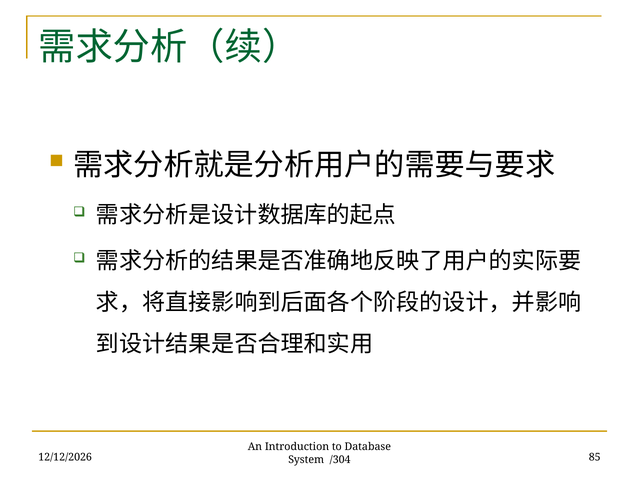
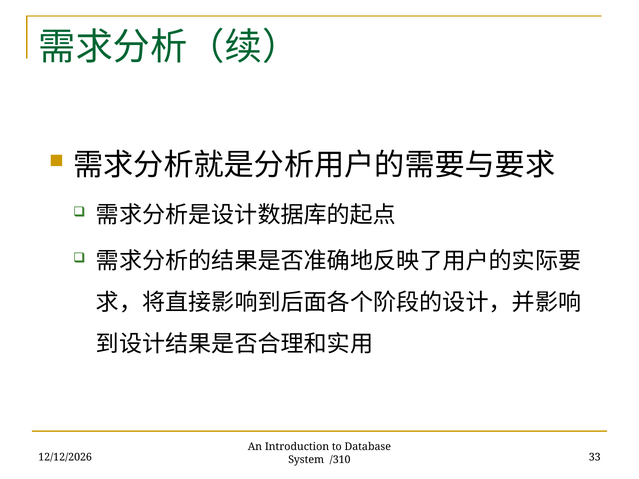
85: 85 -> 33
/304: /304 -> /310
